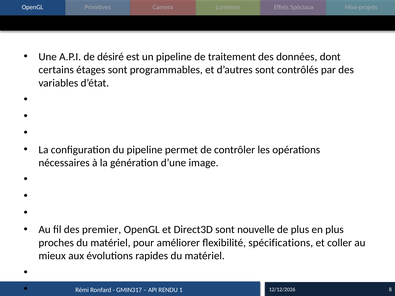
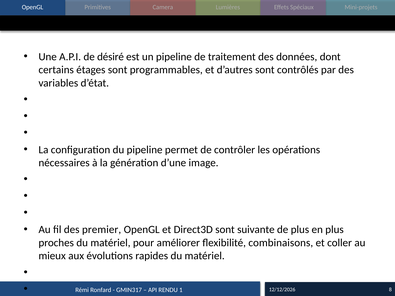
nouvelle: nouvelle -> suivante
spécifications: spécifications -> combinaisons
